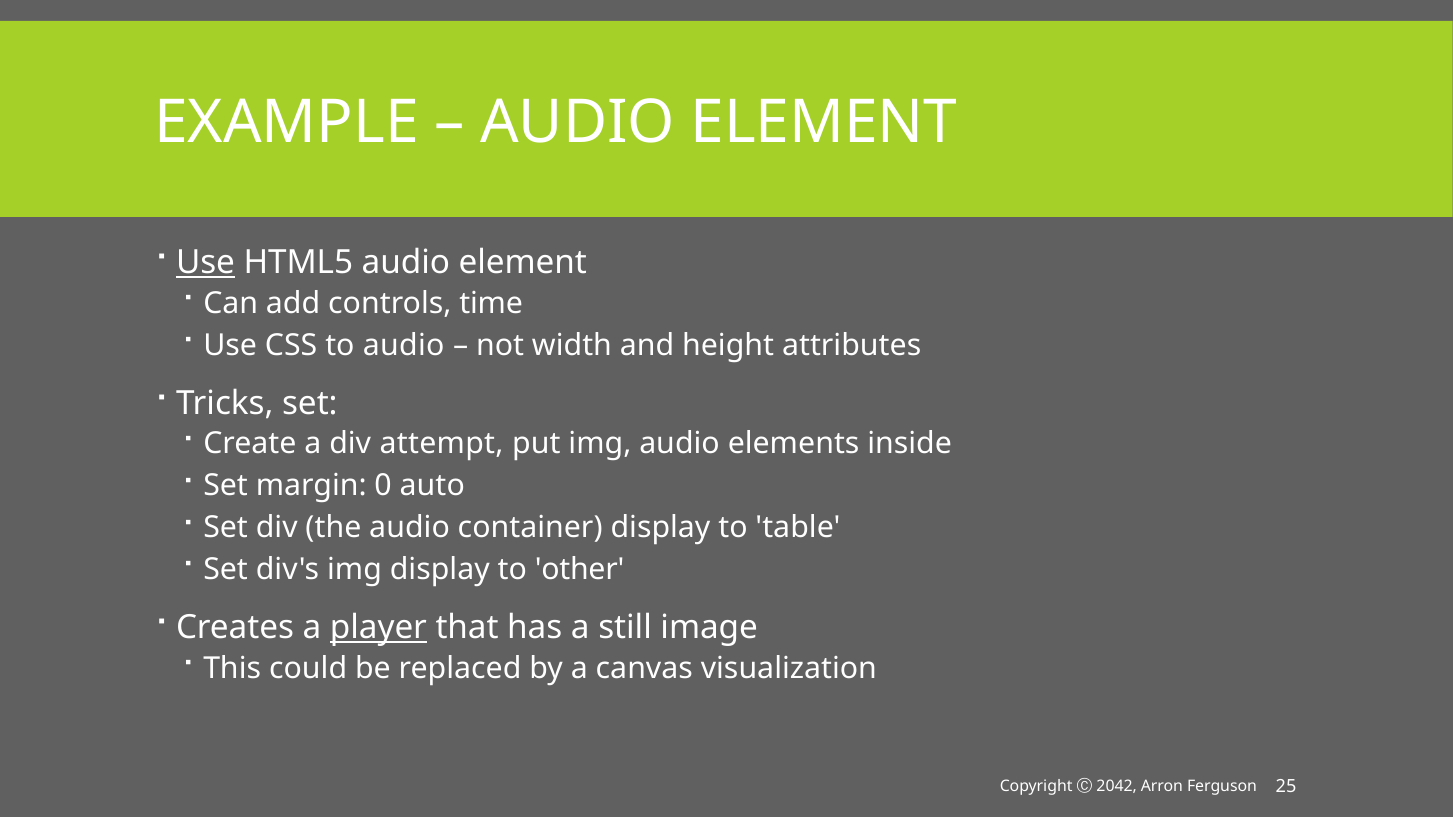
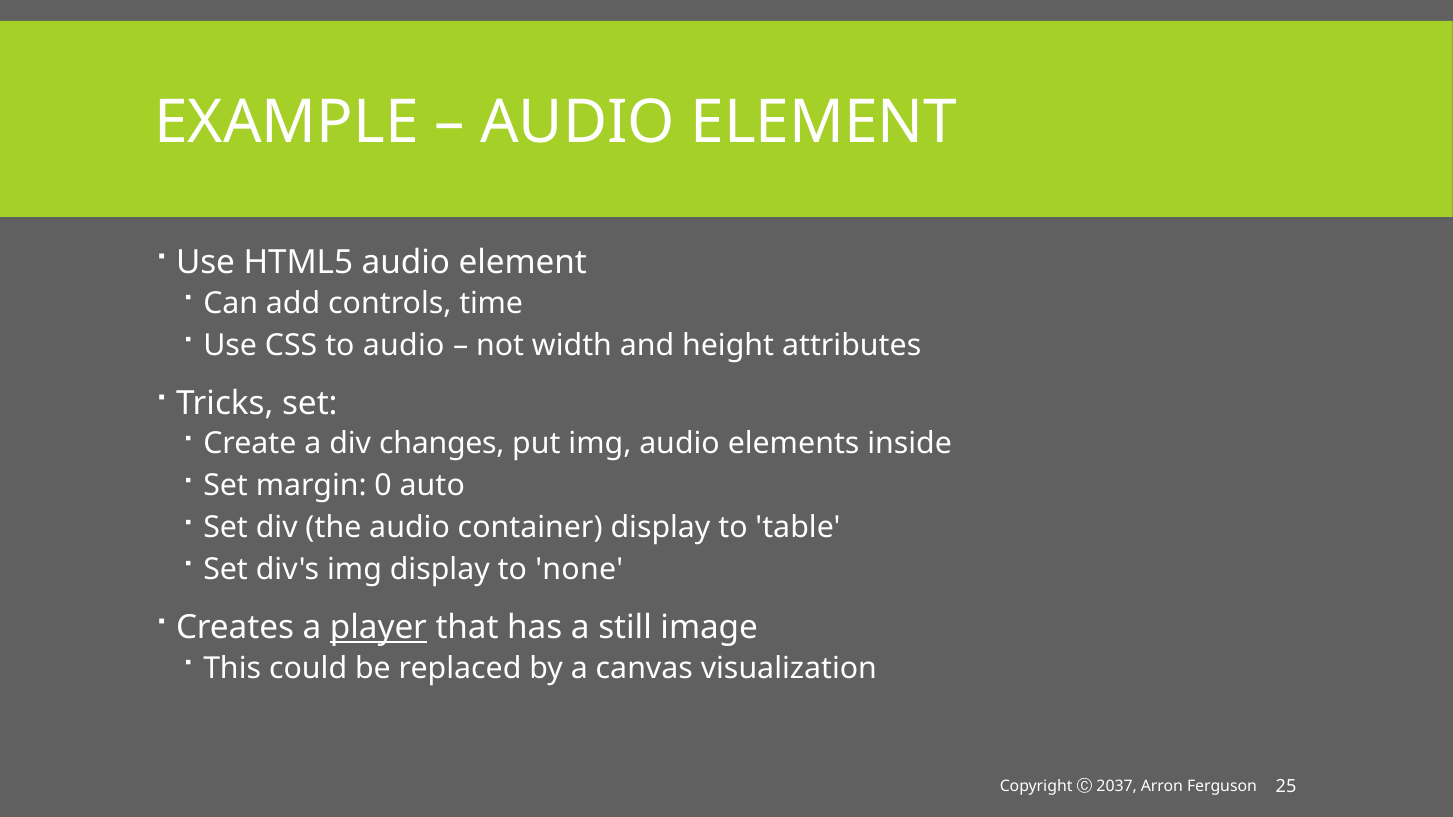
Use at (206, 263) underline: present -> none
attempt: attempt -> changes
other: other -> none
2042: 2042 -> 2037
